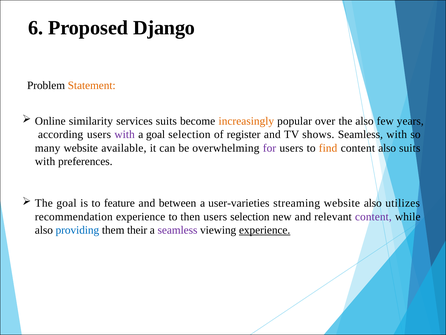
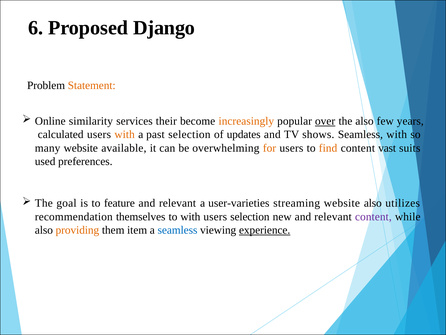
services suits: suits -> their
over underline: none -> present
according: according -> calculated
with at (125, 134) colour: purple -> orange
a goal: goal -> past
register: register -> updates
for colour: purple -> orange
content also: also -> vast
with at (45, 161): with -> used
between at (178, 203): between -> relevant
recommendation experience: experience -> themselves
to then: then -> with
providing colour: blue -> orange
their: their -> item
seamless at (178, 230) colour: purple -> blue
